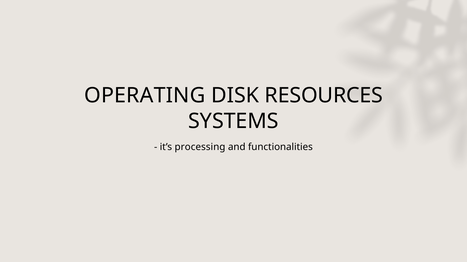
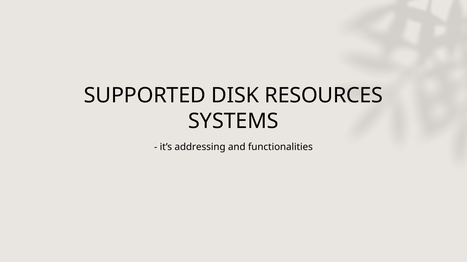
OPERATING: OPERATING -> SUPPORTED
processing: processing -> addressing
